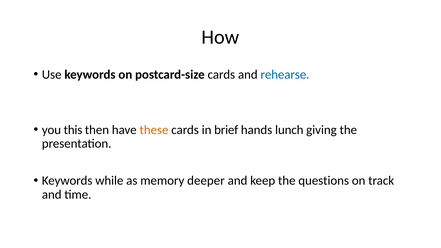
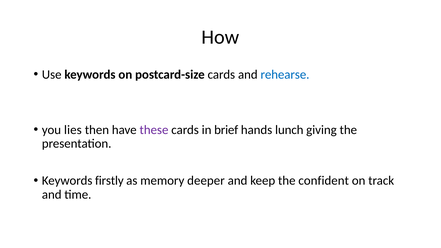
this: this -> lies
these colour: orange -> purple
while: while -> firstly
questions: questions -> confident
